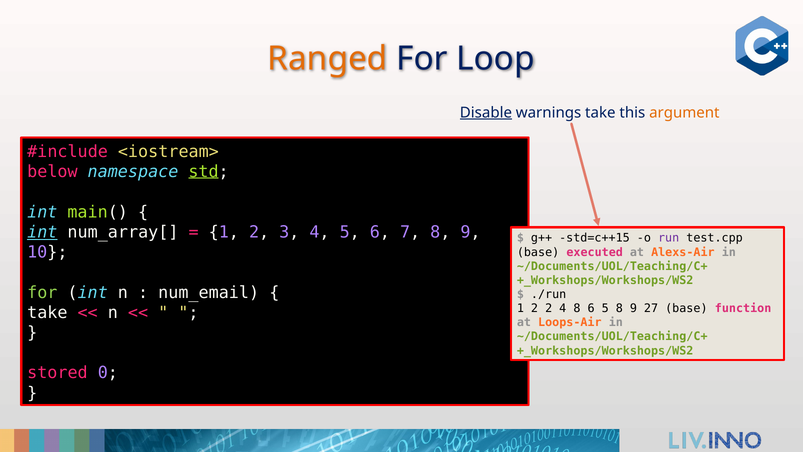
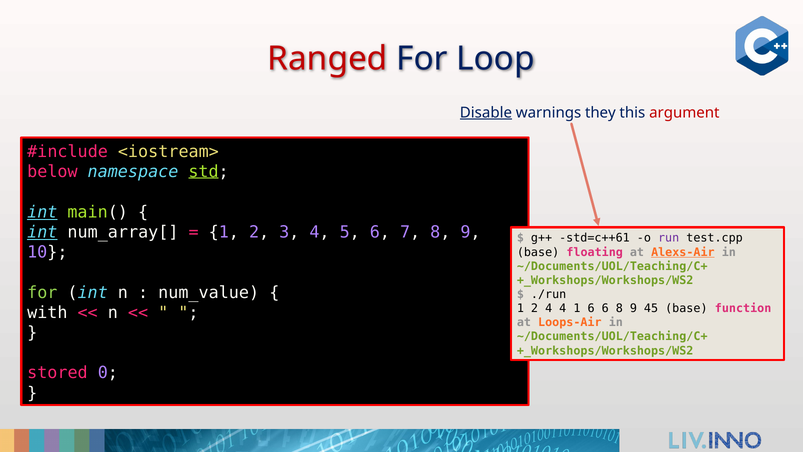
Ranged colour: orange -> red
warnings take: take -> they
argument colour: orange -> red
int at (42, 212) underline: none -> present
std=c++15: std=c++15 -> std=c++61
executed: executed -> floating
Alexs-Air underline: none -> present
num_email: num_email -> num_value
2 2: 2 -> 4
4 8: 8 -> 1
6 5: 5 -> 6
27: 27 -> 45
take at (47, 312): take -> with
